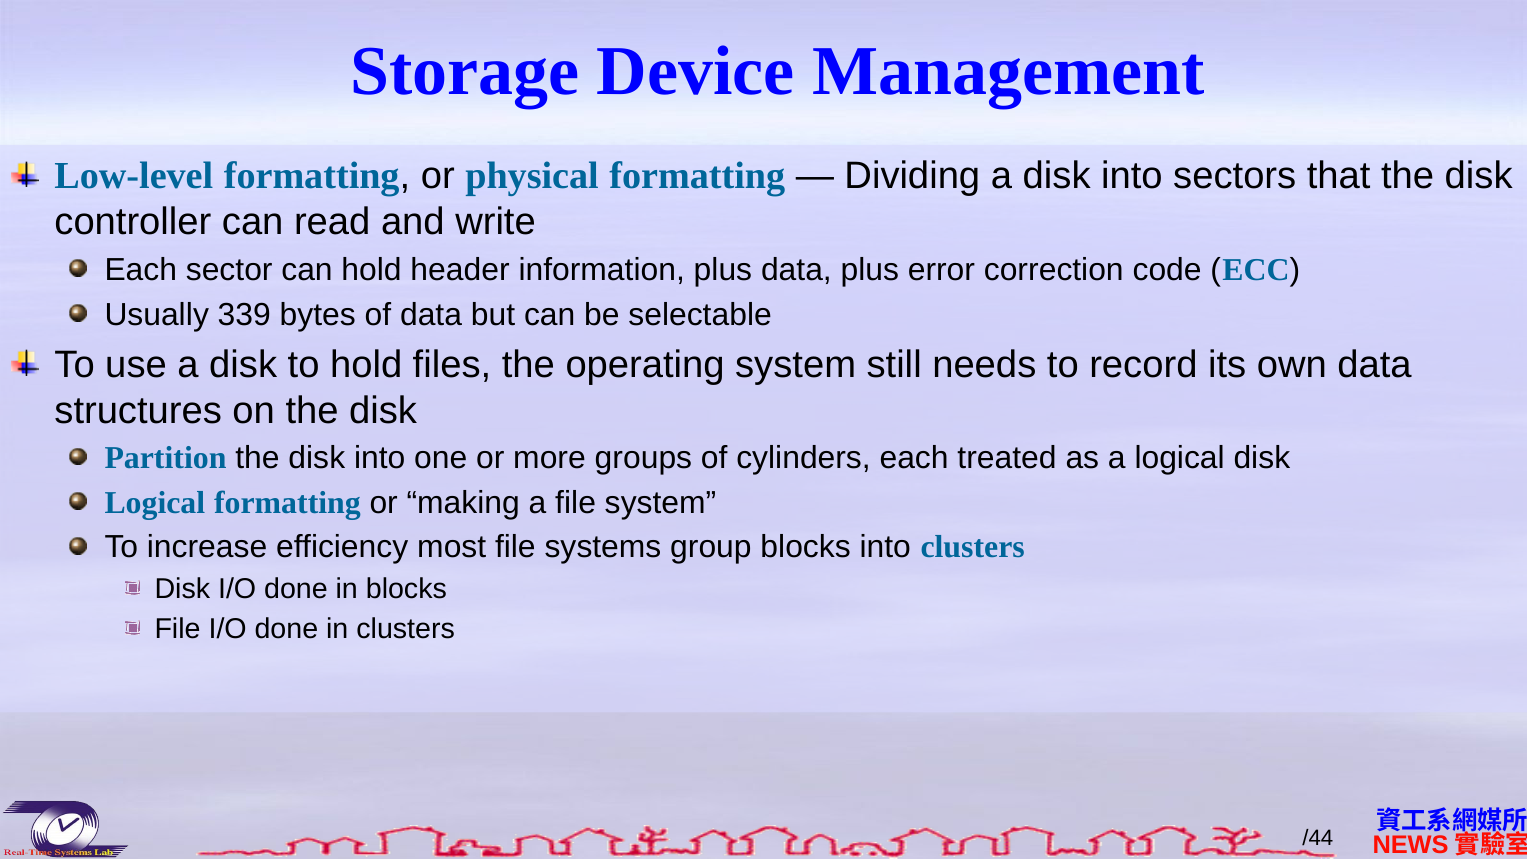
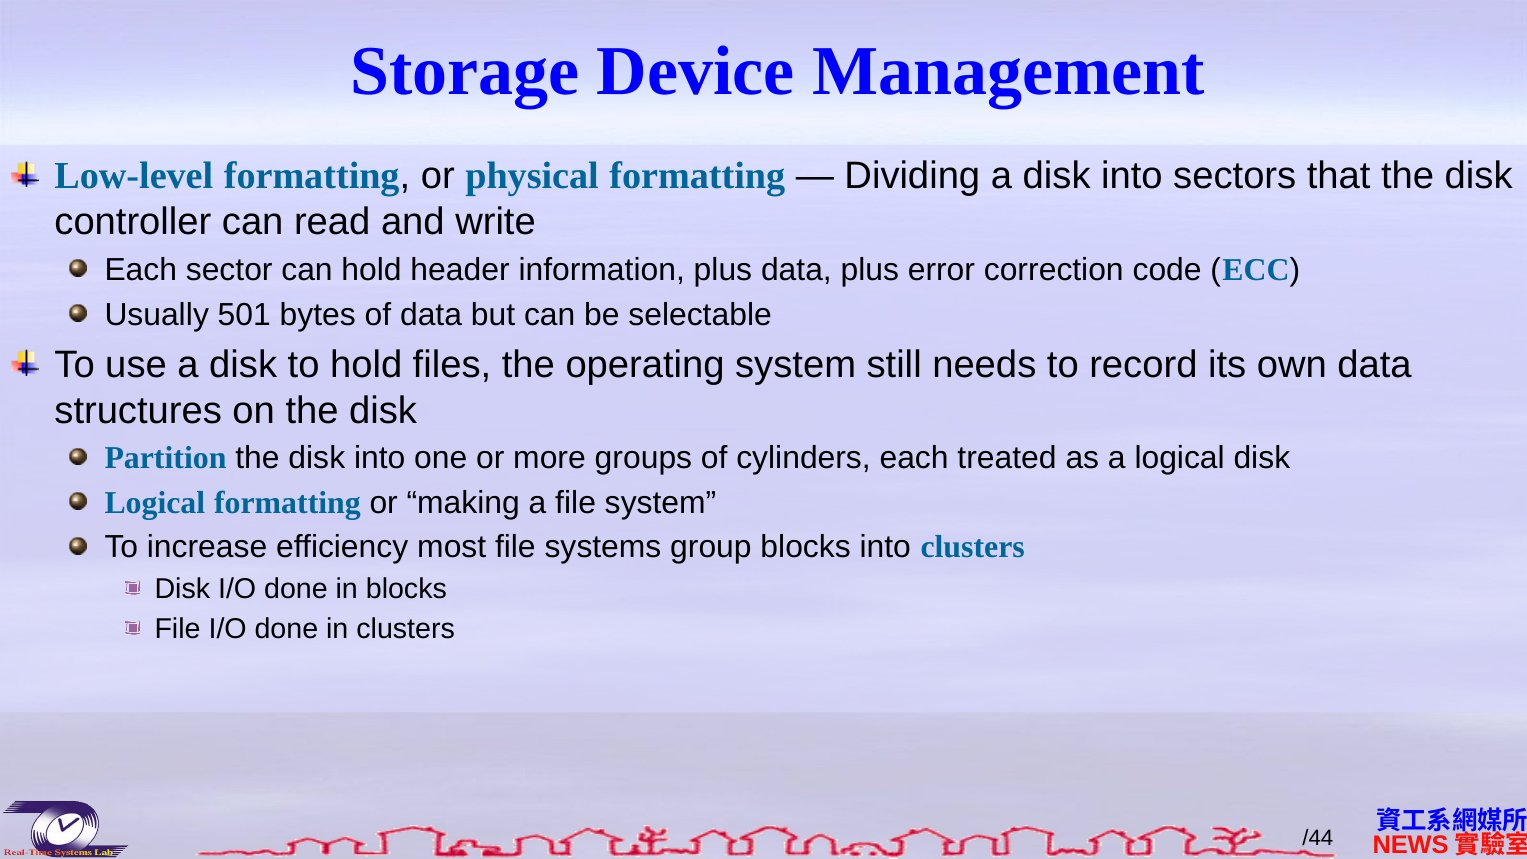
339: 339 -> 501
